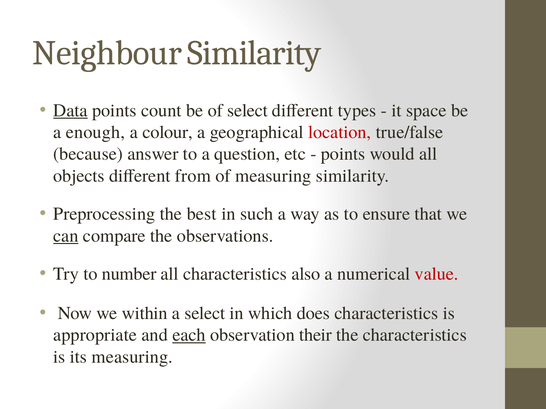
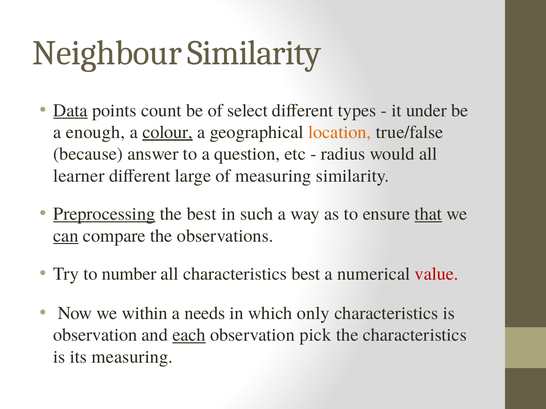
space: space -> under
colour underline: none -> present
location colour: red -> orange
points at (343, 154): points -> radius
objects: objects -> learner
from: from -> large
Preprocessing underline: none -> present
that underline: none -> present
characteristics also: also -> best
a select: select -> needs
does: does -> only
appropriate at (95, 335): appropriate -> observation
their: their -> pick
